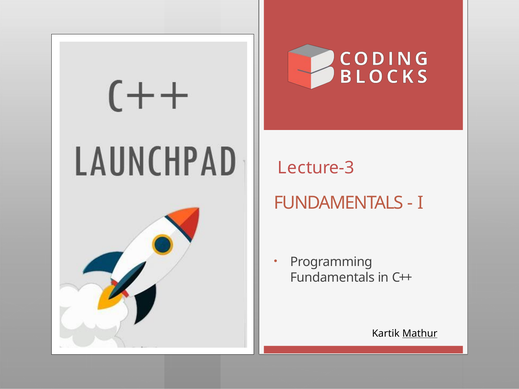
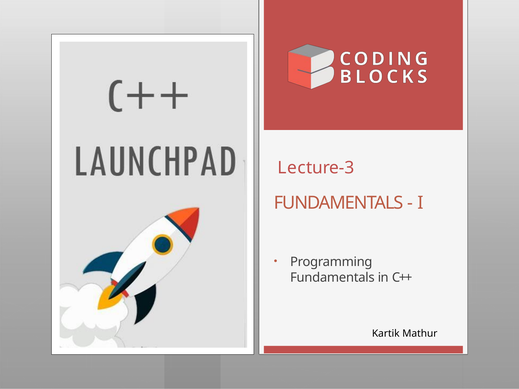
Mathur underline: present -> none
